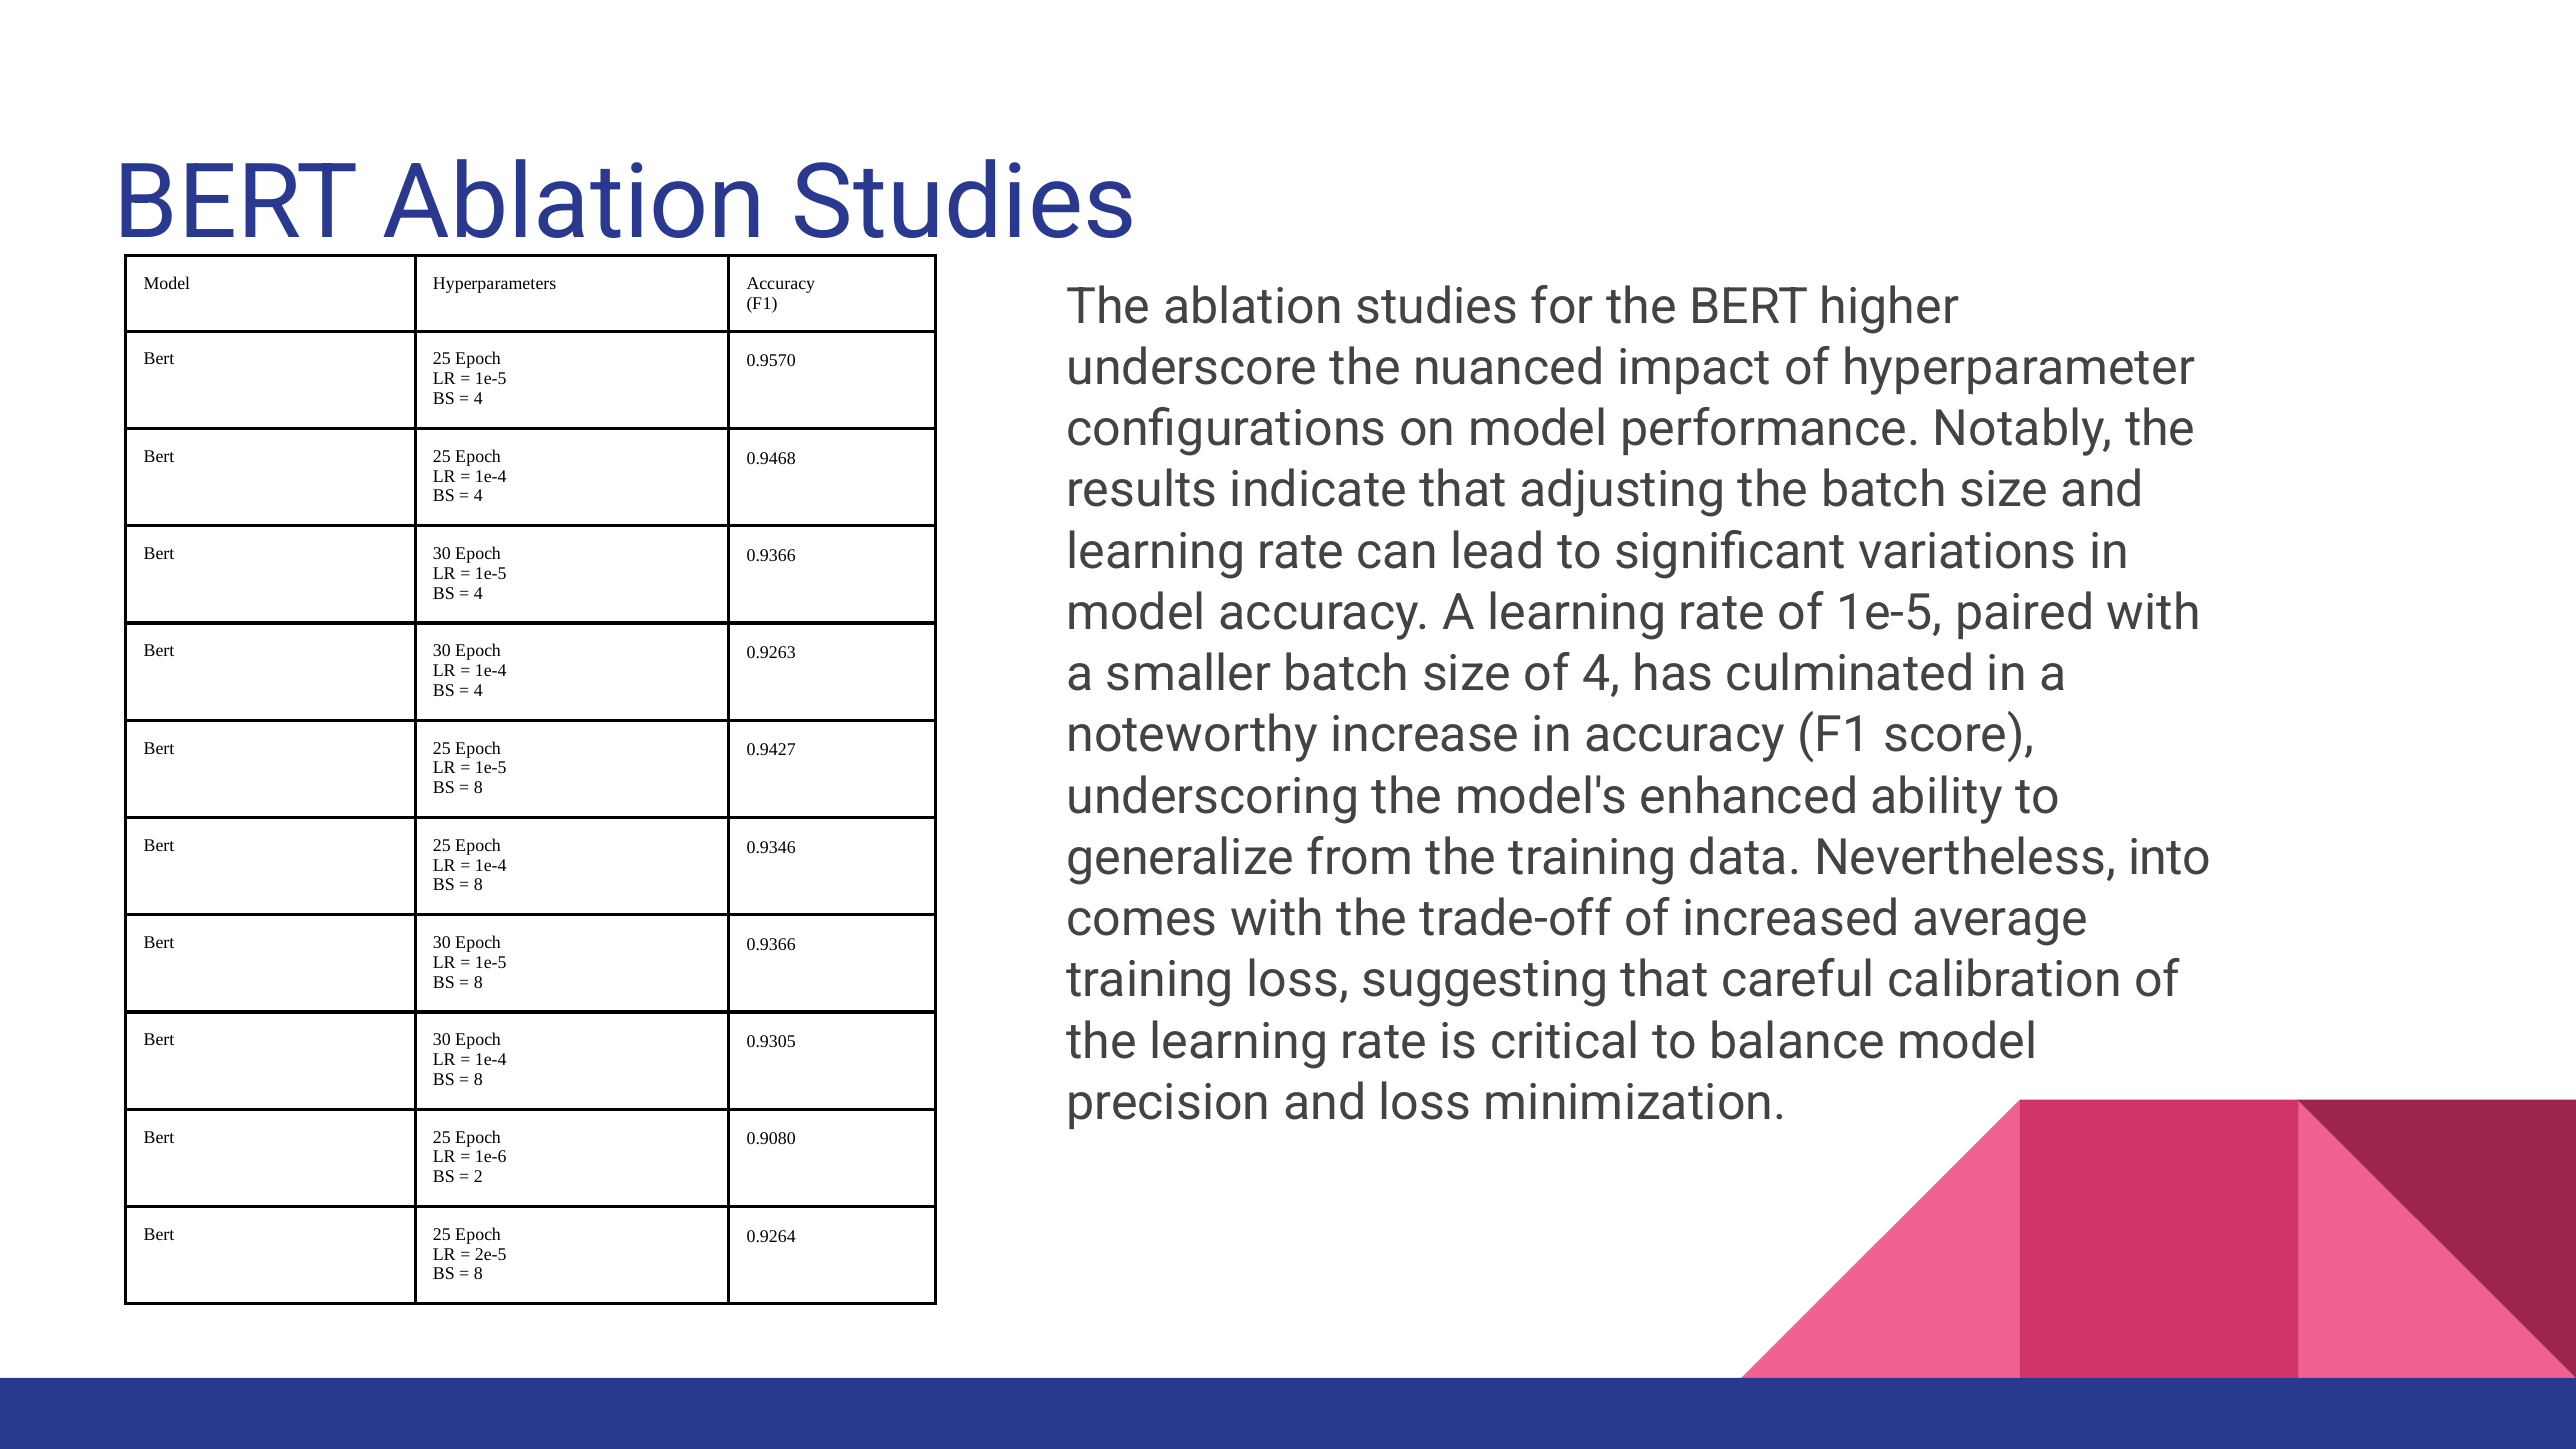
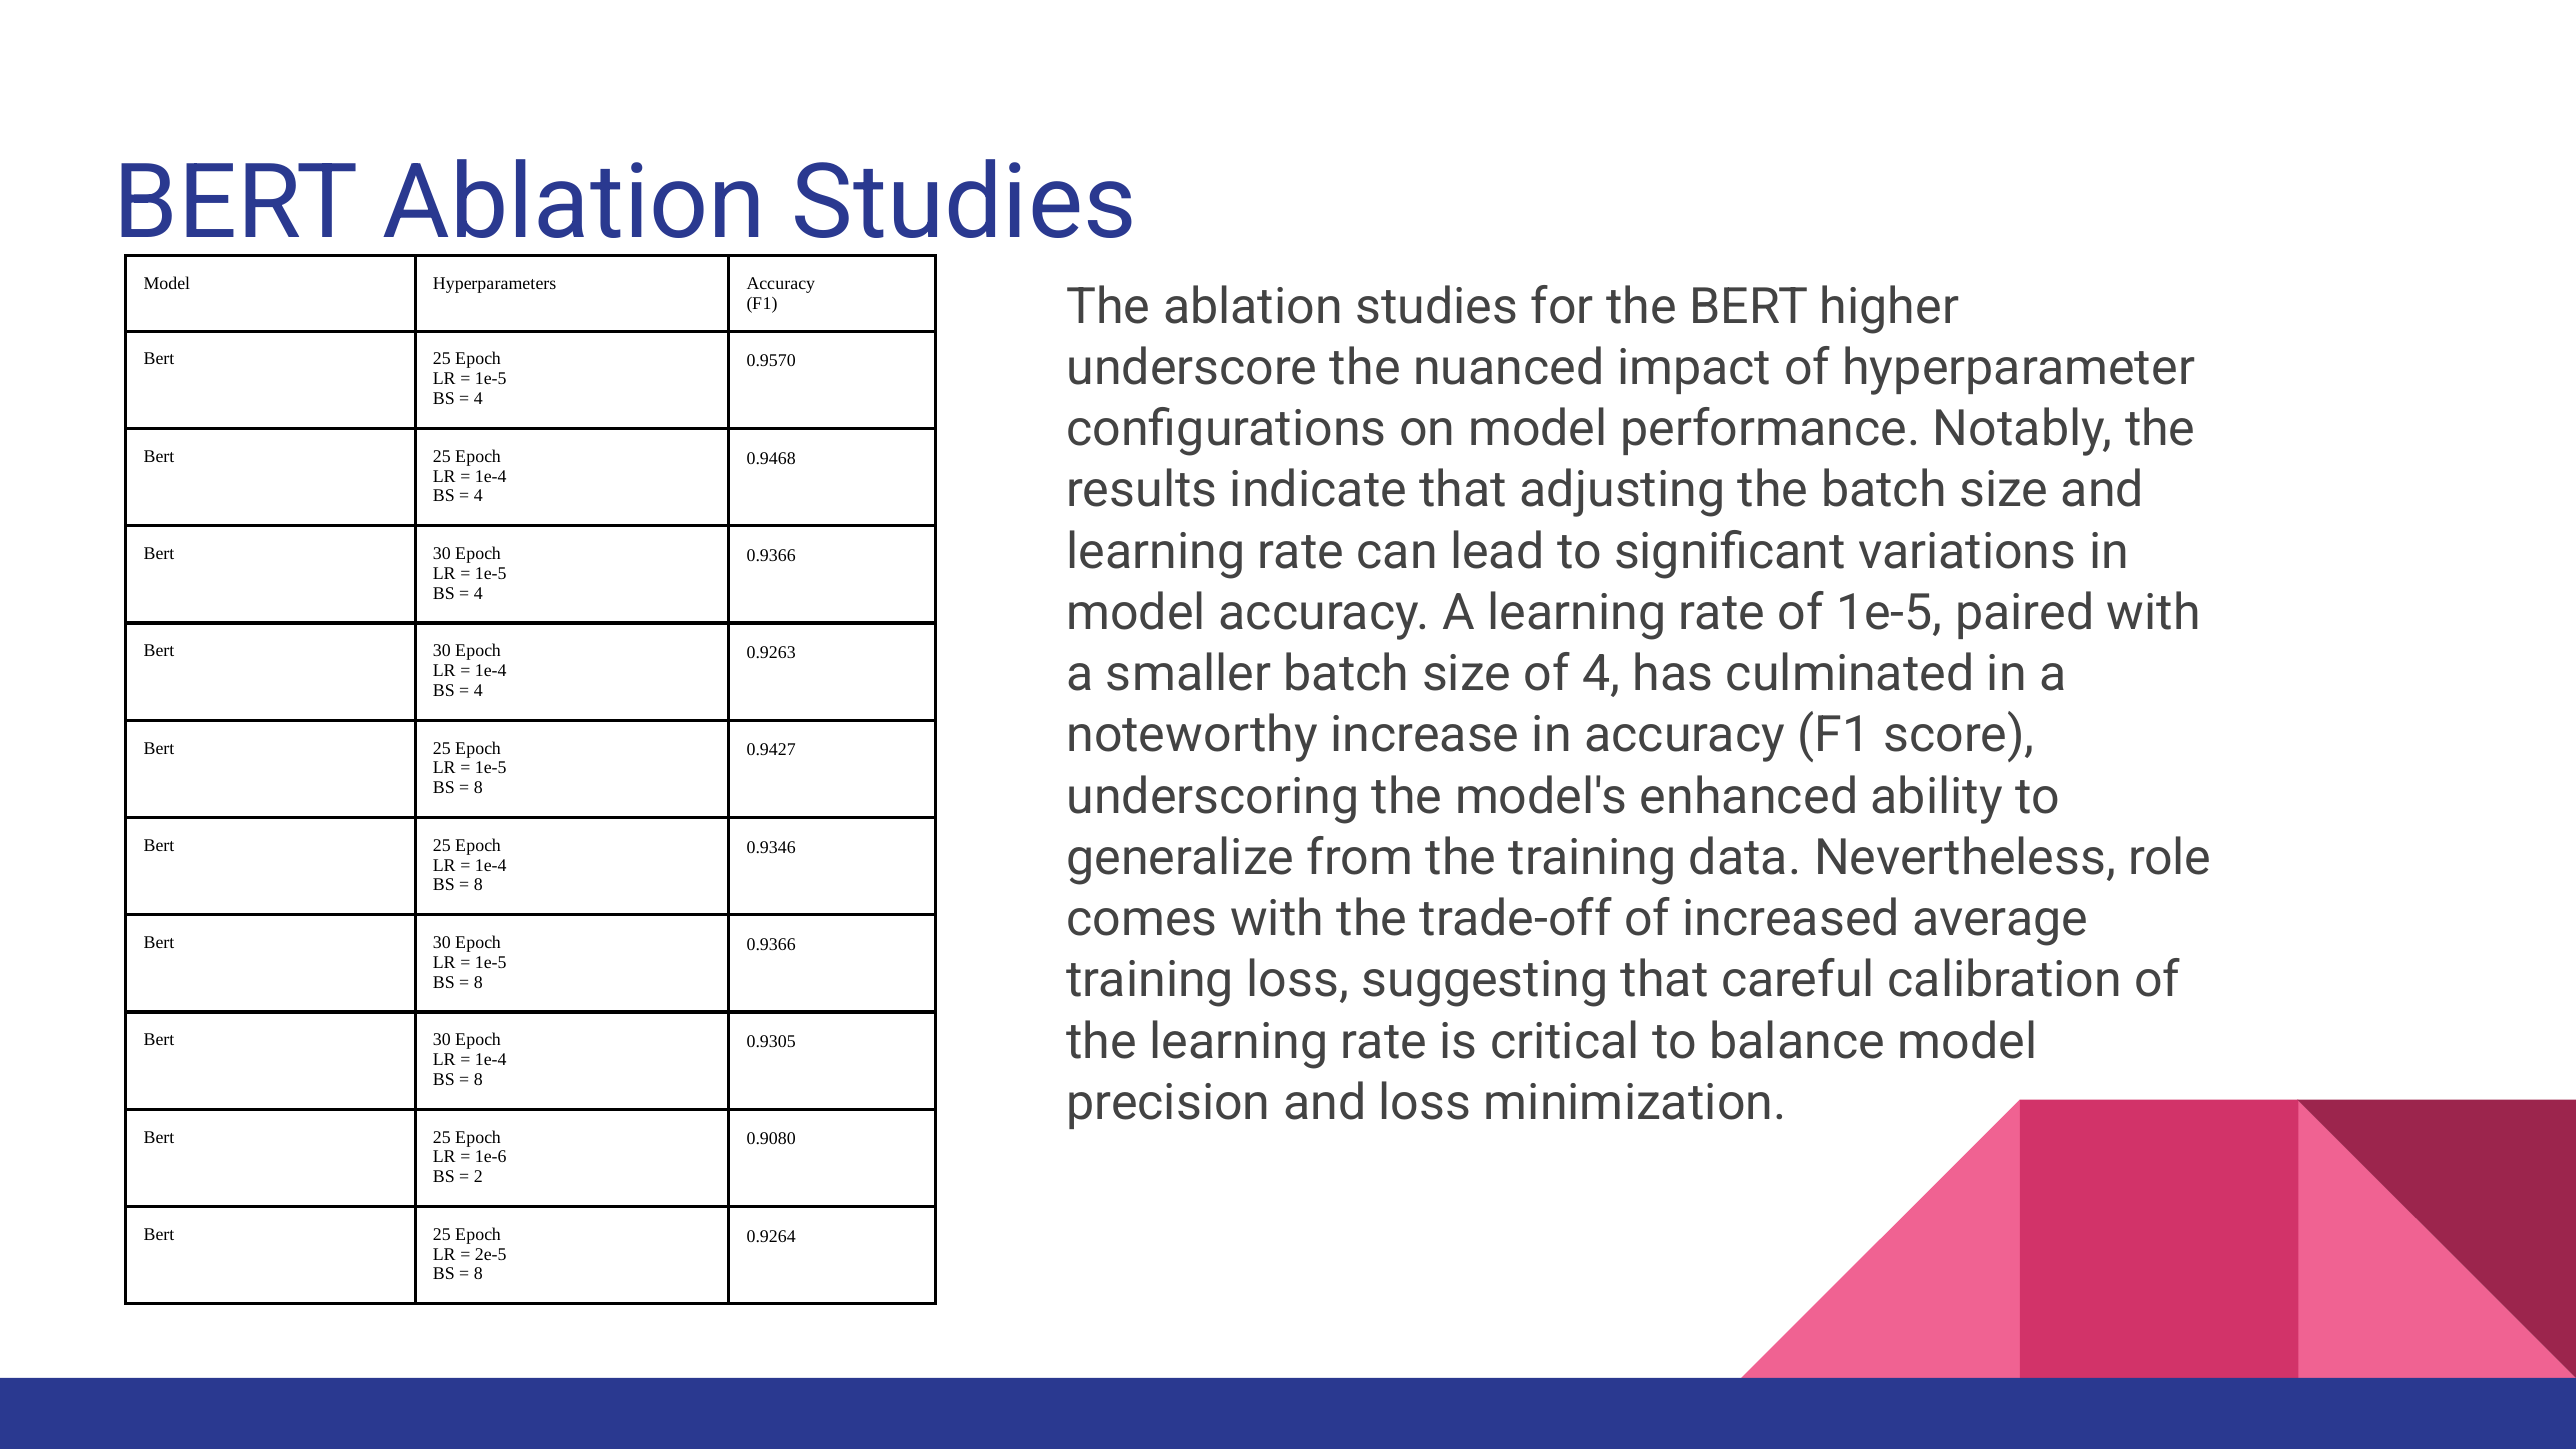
into: into -> role
